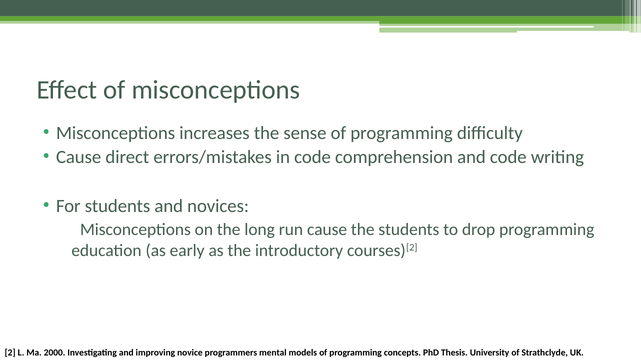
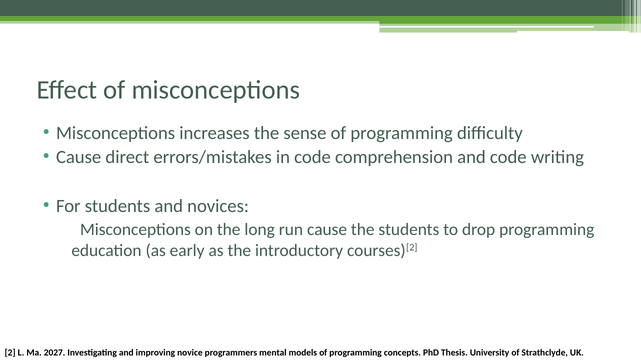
2000: 2000 -> 2027
